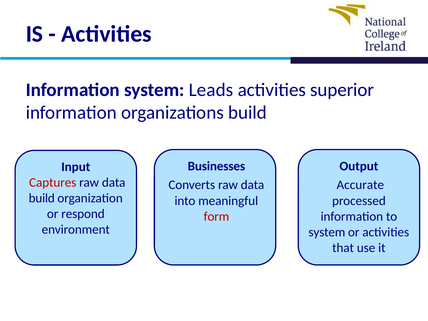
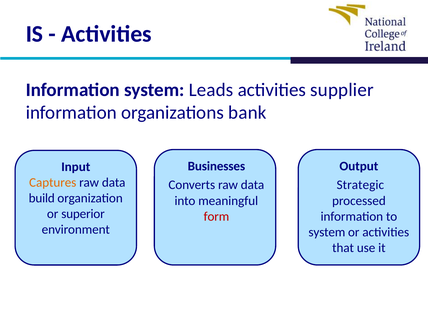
superior: superior -> supplier
organizations build: build -> bank
Captures colour: red -> orange
Accurate: Accurate -> Strategic
respond: respond -> superior
